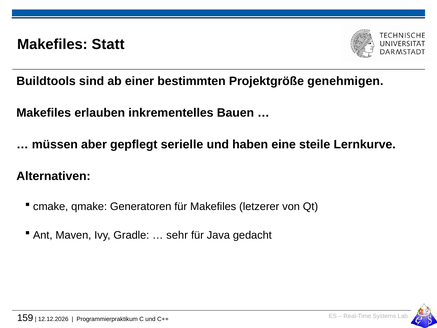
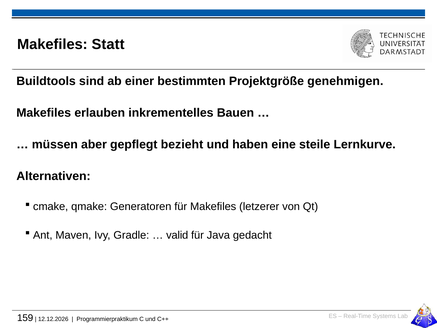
serielle: serielle -> bezieht
sehr: sehr -> valid
